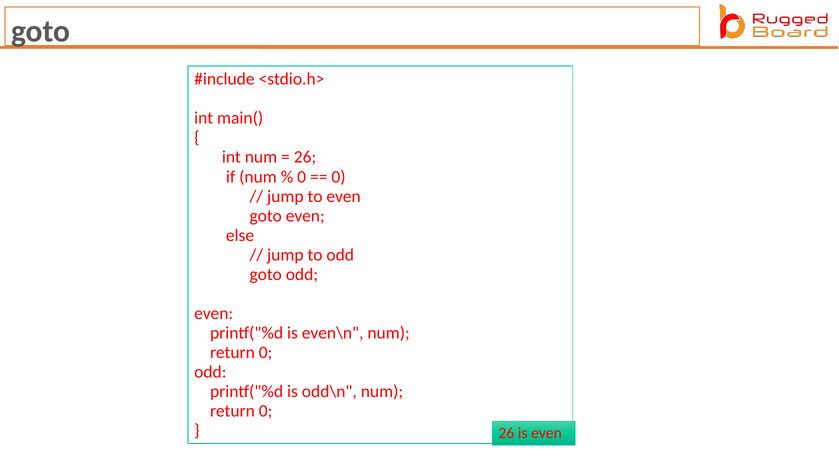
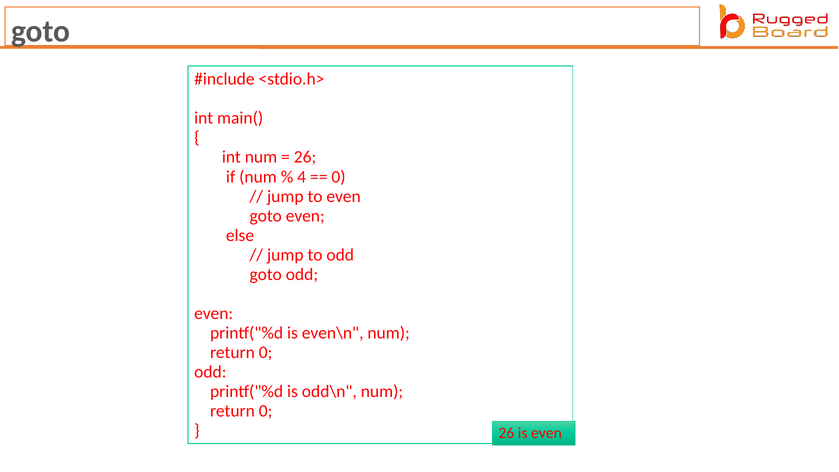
0 at (302, 177): 0 -> 4
